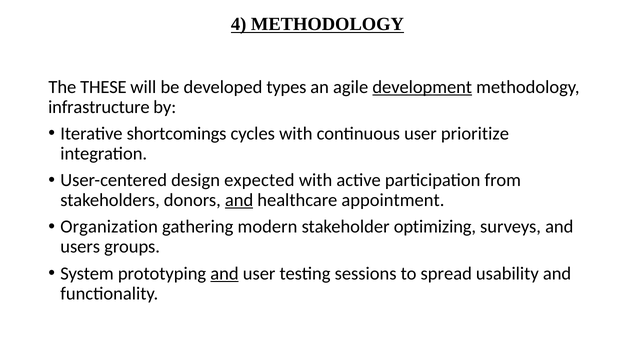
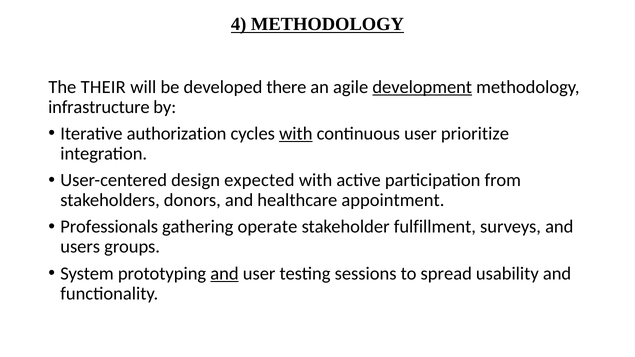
THESE: THESE -> THEIR
types: types -> there
shortcomings: shortcomings -> authorization
with at (296, 134) underline: none -> present
and at (239, 200) underline: present -> none
Organization: Organization -> Professionals
modern: modern -> operate
optimizing: optimizing -> fulfillment
